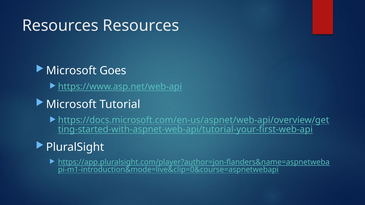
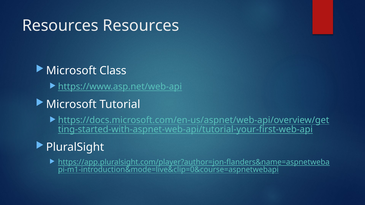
Goes: Goes -> Class
